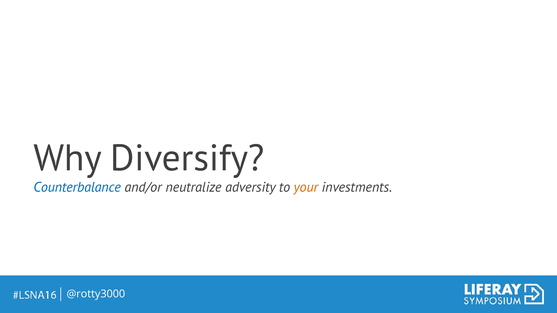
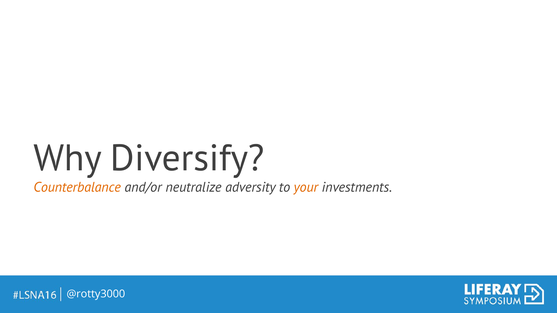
Counterbalance colour: blue -> orange
